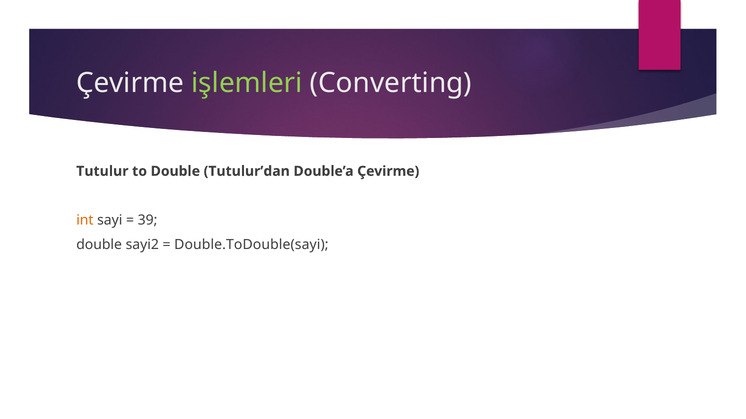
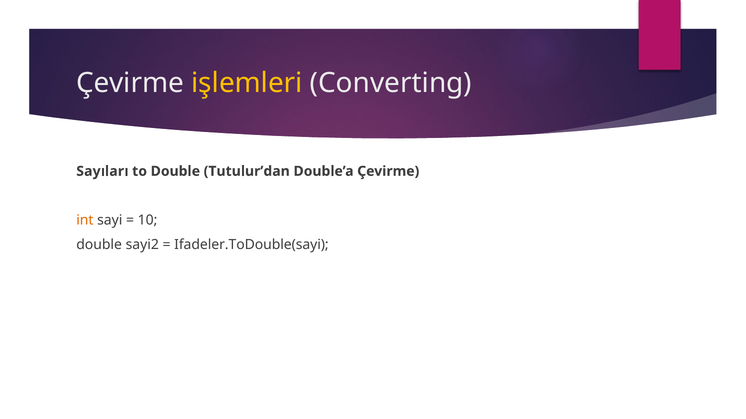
işlemleri colour: light green -> yellow
Tutulur: Tutulur -> Sayıları
39: 39 -> 10
Double.ToDouble(sayi: Double.ToDouble(sayi -> Ifadeler.ToDouble(sayi
